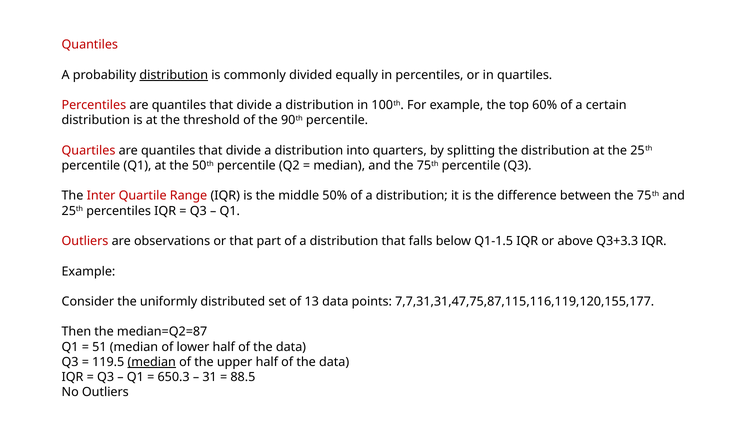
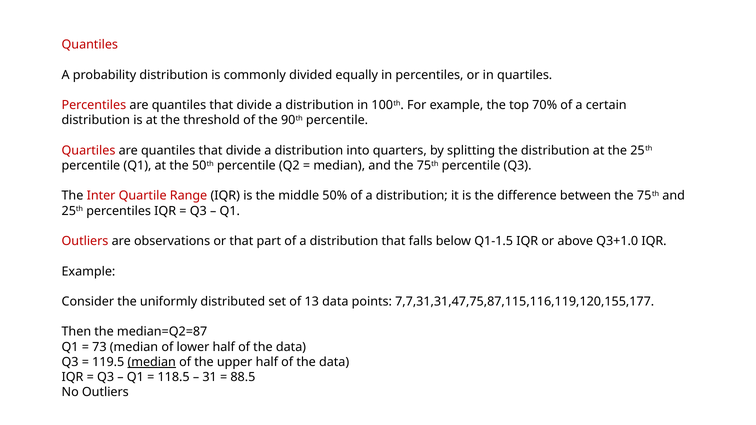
distribution at (174, 75) underline: present -> none
60%: 60% -> 70%
Q3+3.3: Q3+3.3 -> Q3+1.0
51: 51 -> 73
650.3: 650.3 -> 118.5
